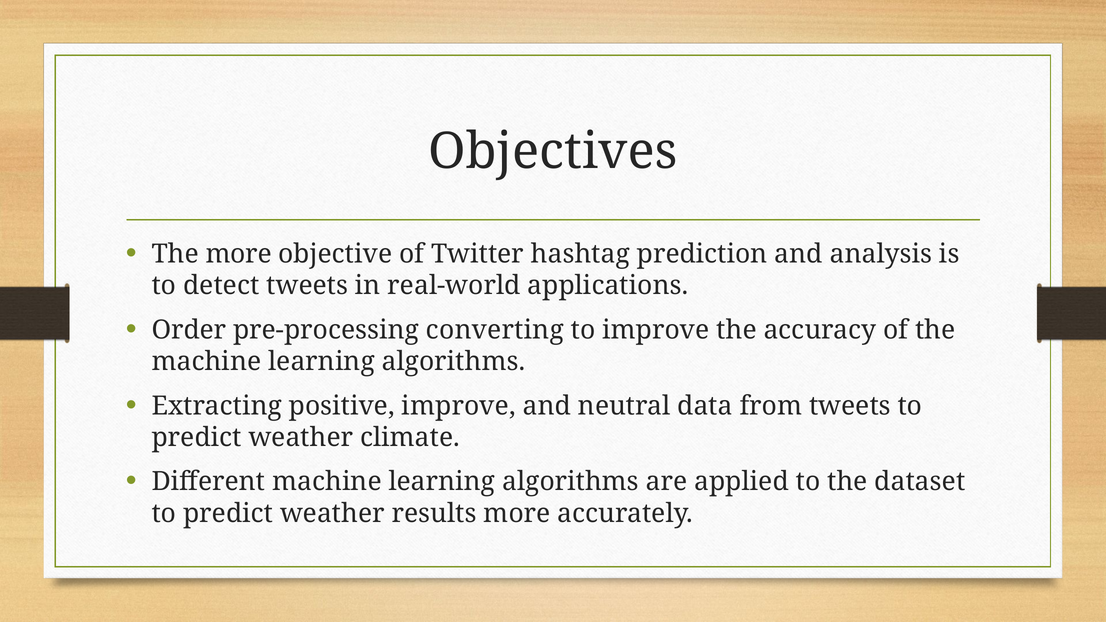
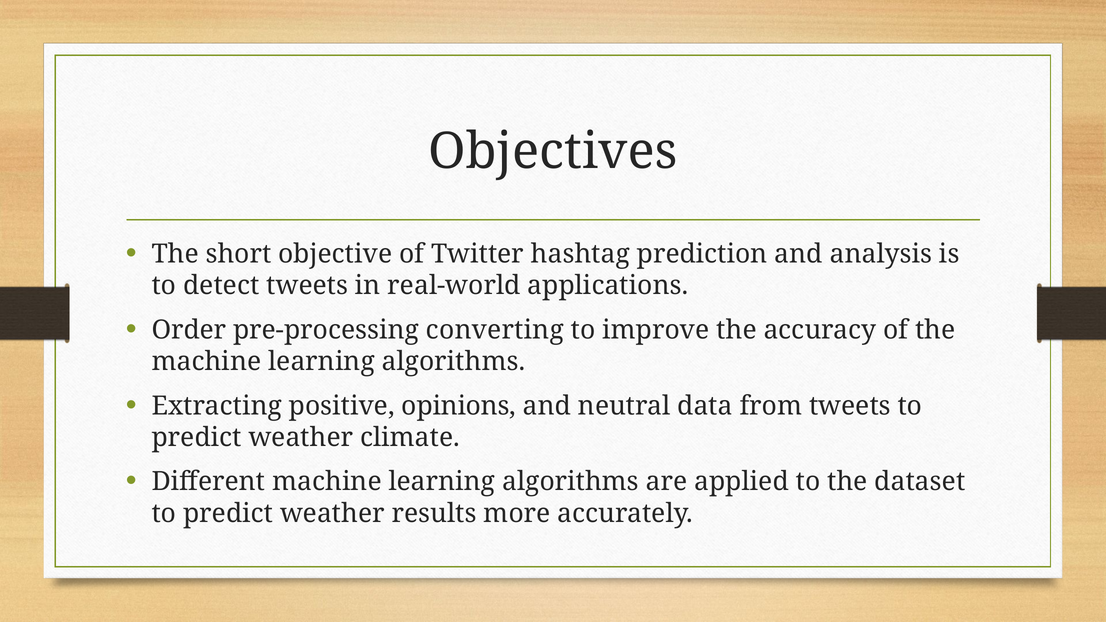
The more: more -> short
positive improve: improve -> opinions
